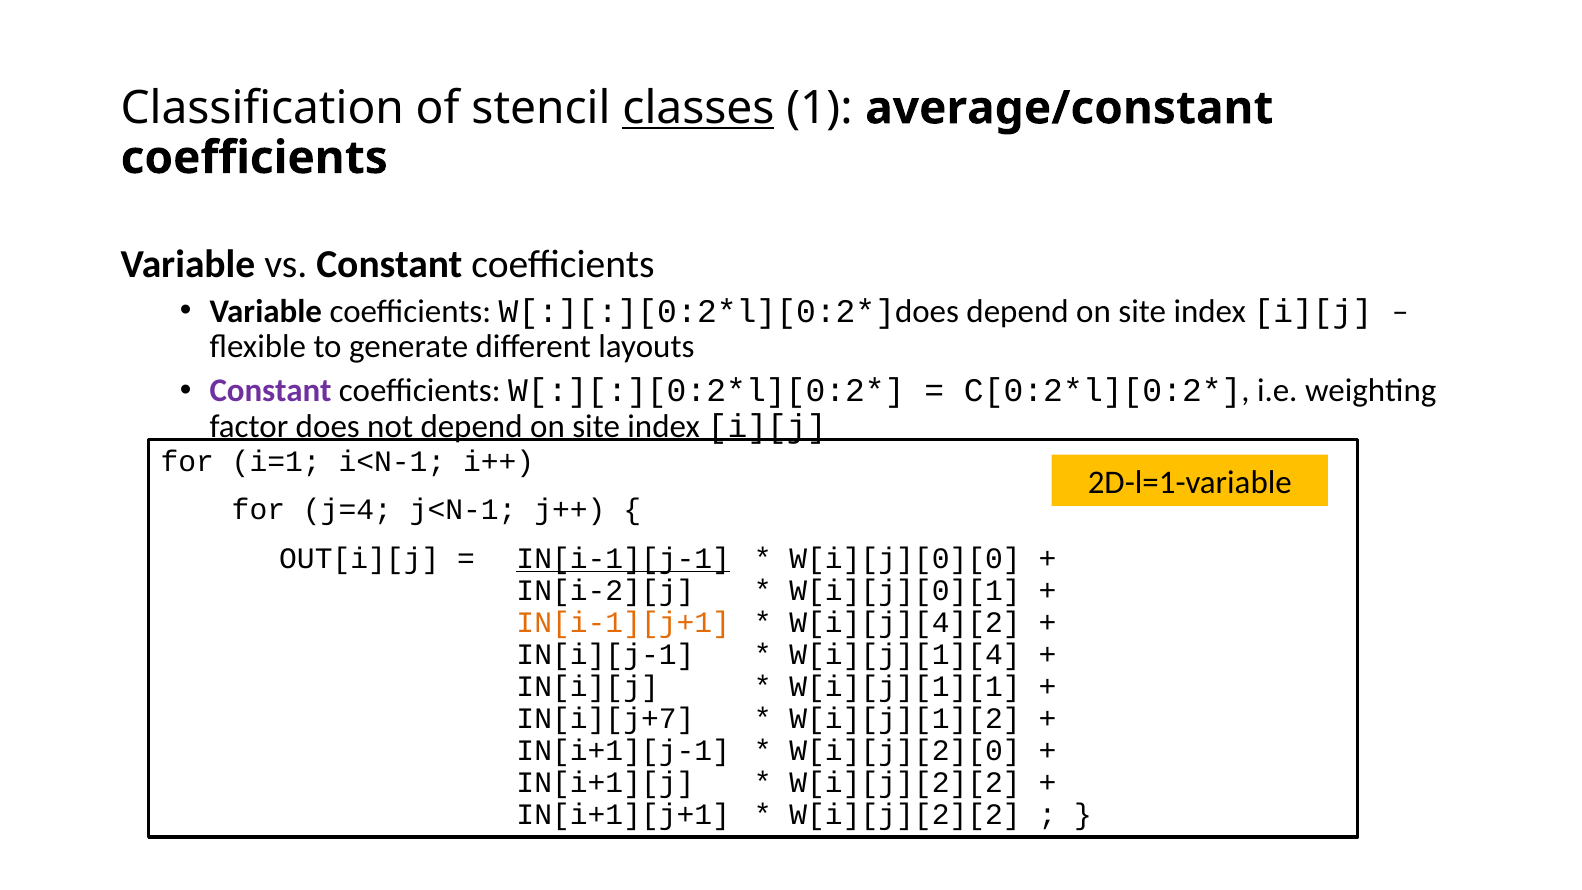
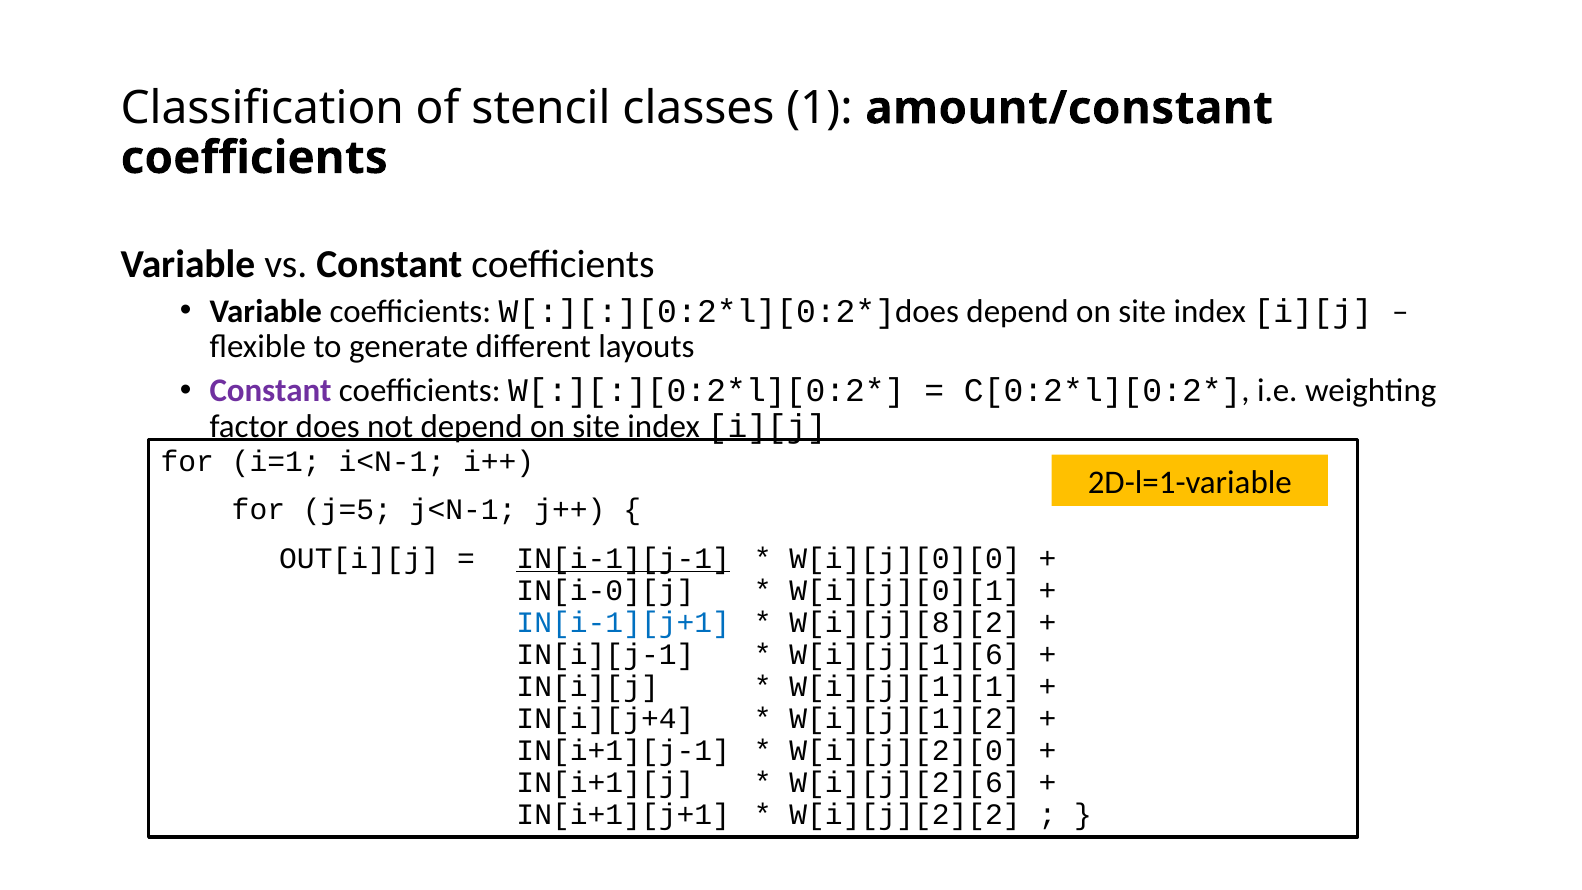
classes underline: present -> none
average/constant: average/constant -> amount/constant
j=4: j=4 -> j=5
IN[i-2][j: IN[i-2][j -> IN[i-0][j
IN[i-1][j+1 colour: orange -> blue
W[i][j][4][2: W[i][j][4][2 -> W[i][j][8][2
W[i][j][1][4: W[i][j][1][4 -> W[i][j][1][6
IN[i][j+7: IN[i][j+7 -> IN[i][j+4
W[i][j][2][2 at (905, 783): W[i][j][2][2 -> W[i][j][2][6
